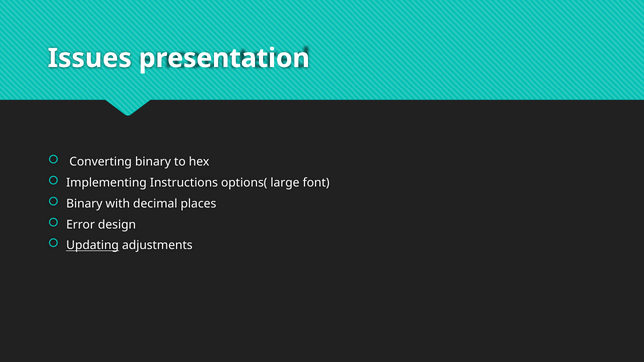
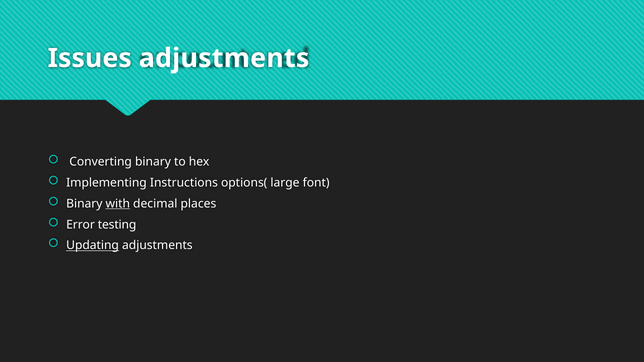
Issues presentation: presentation -> adjustments
with underline: none -> present
design: design -> testing
